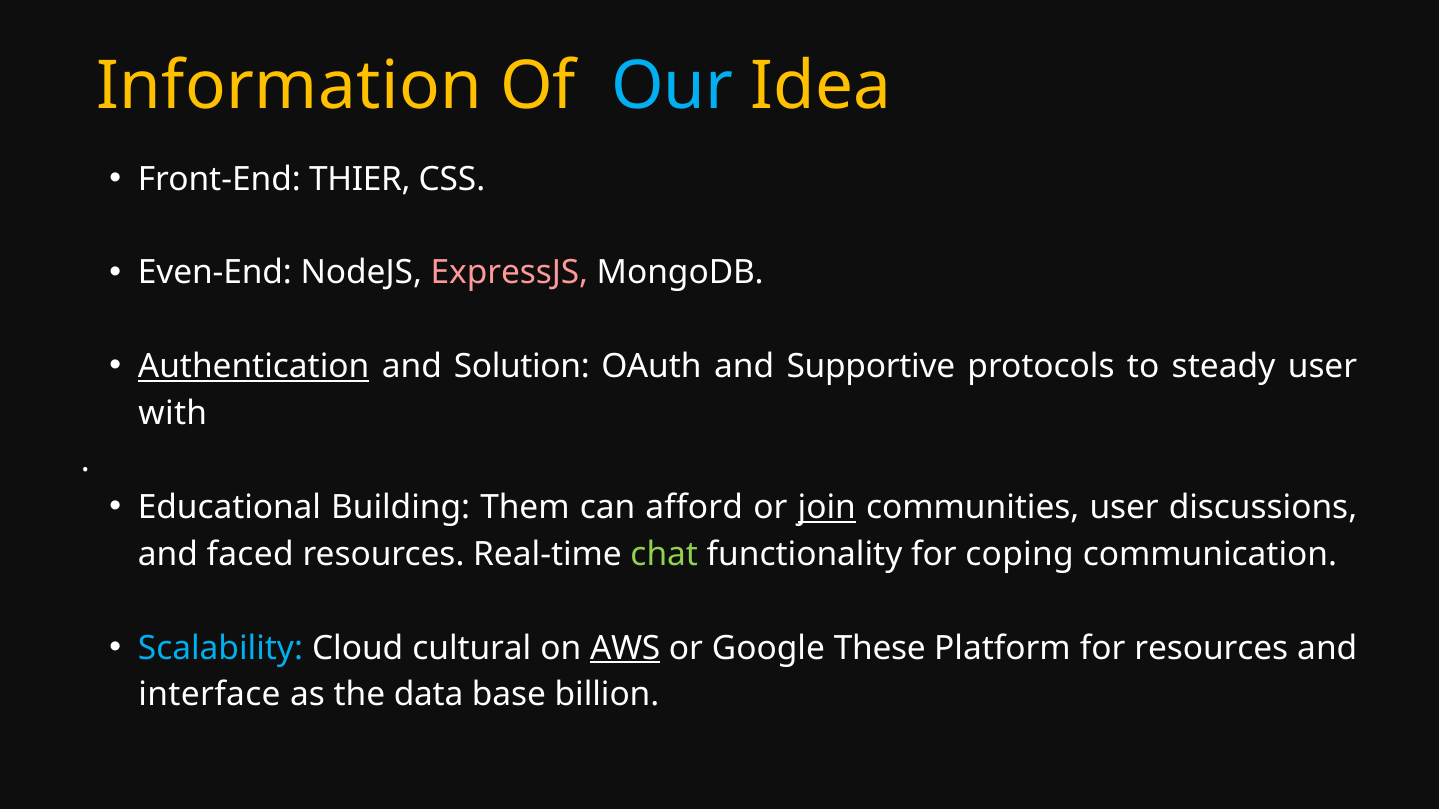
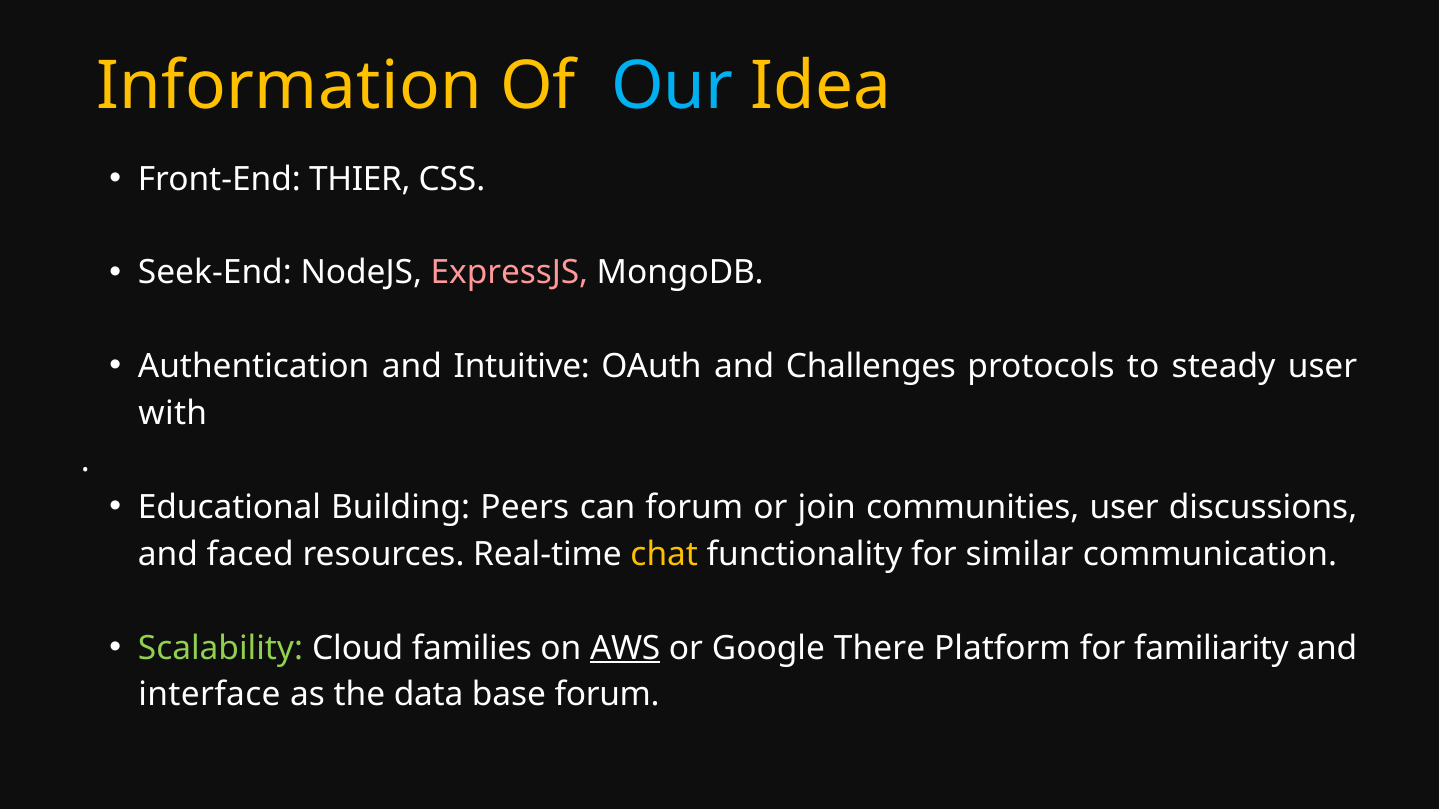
Even-End: Even-End -> Seek-End
Authentication underline: present -> none
Solution: Solution -> Intuitive
Supportive: Supportive -> Challenges
Them: Them -> Peers
can afford: afford -> forum
join underline: present -> none
chat colour: light green -> yellow
coping: coping -> similar
Scalability colour: light blue -> light green
cultural: cultural -> families
These: These -> There
for resources: resources -> familiarity
base billion: billion -> forum
